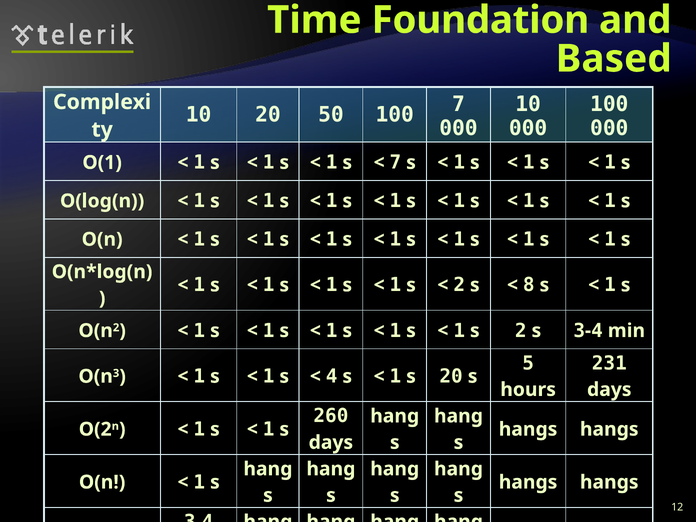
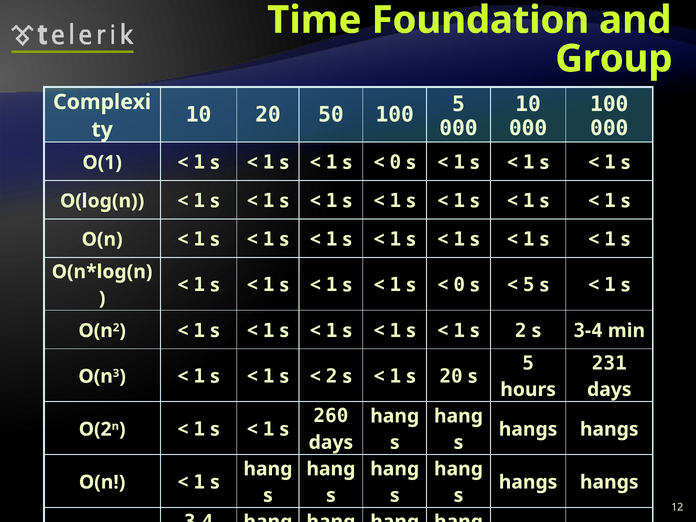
Based: Based -> Group
100 7: 7 -> 5
7 at (395, 163): 7 -> 0
2 at (459, 285): 2 -> 0
8 at (529, 285): 8 -> 5
4 at (332, 376): 4 -> 2
